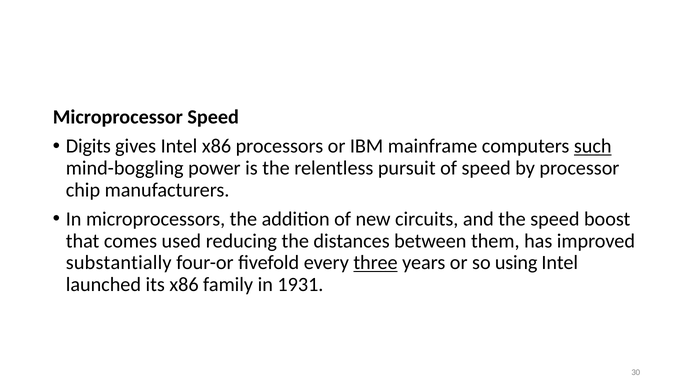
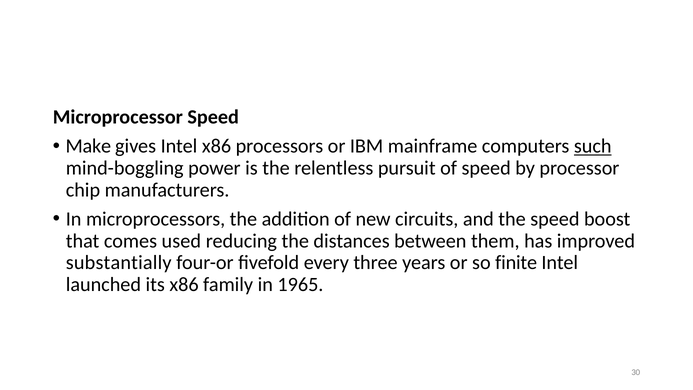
Digits: Digits -> Make
three underline: present -> none
using: using -> finite
1931: 1931 -> 1965
